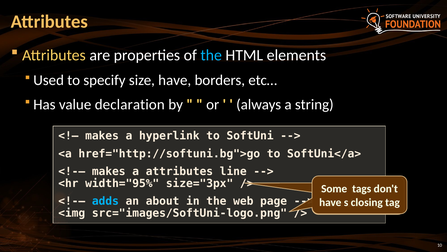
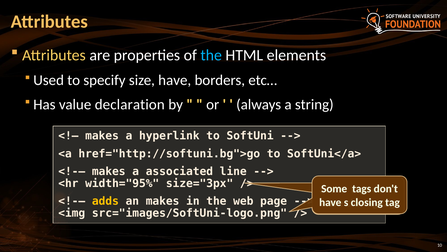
a attributes: attributes -> associated
adds colour: light blue -> yellow
an about: about -> makes
